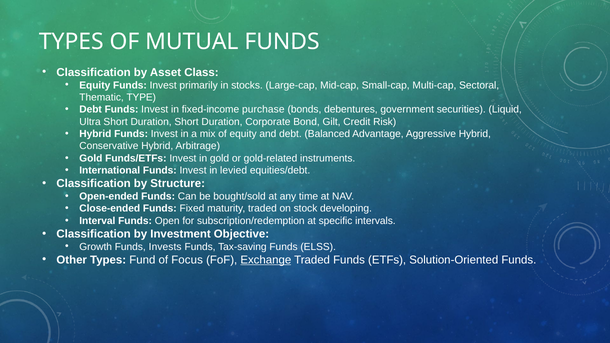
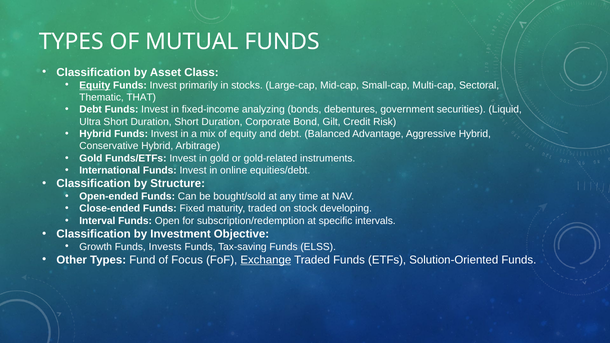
Equity at (95, 85) underline: none -> present
TYPE: TYPE -> THAT
purchase: purchase -> analyzing
levied: levied -> online
